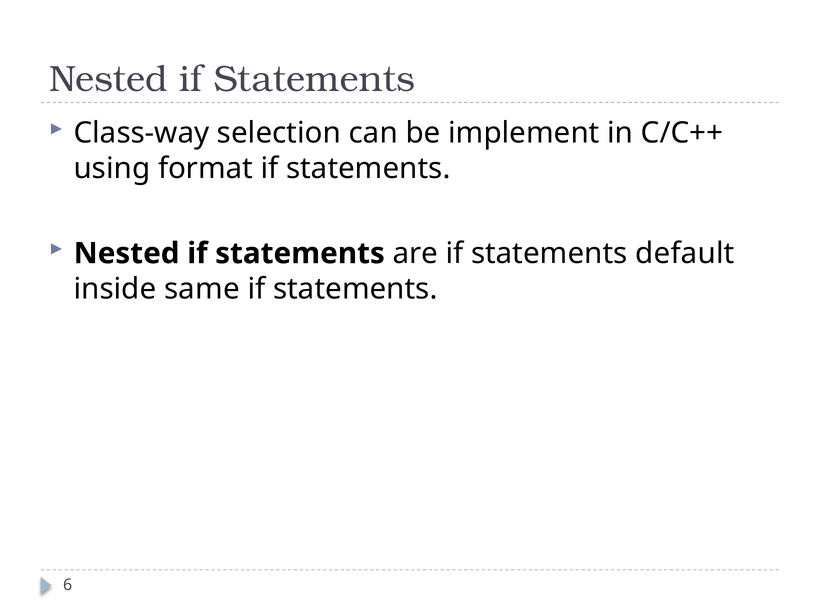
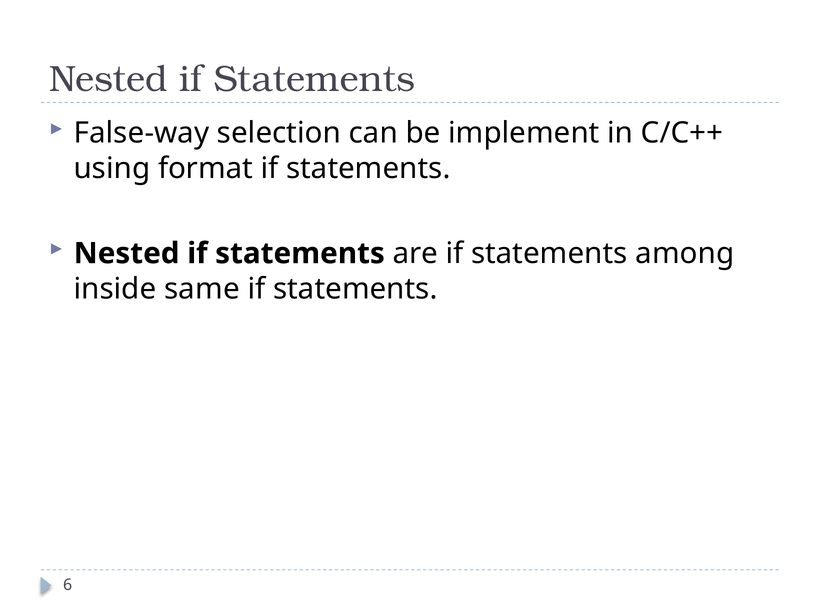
Class-way: Class-way -> False-way
default: default -> among
